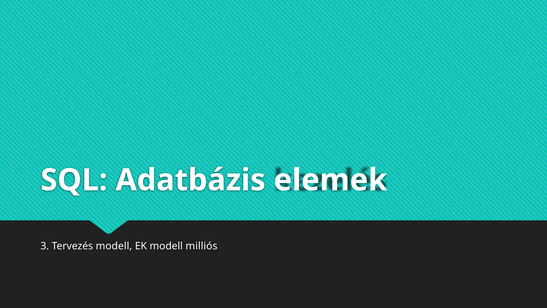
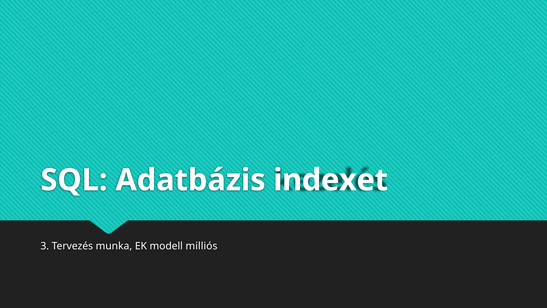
elemek: elemek -> indexet
Tervezés modell: modell -> munka
